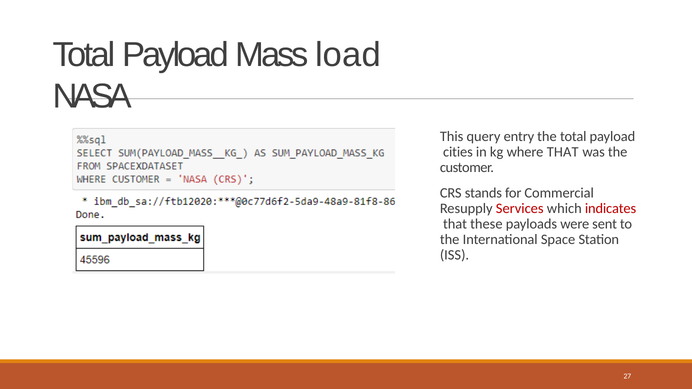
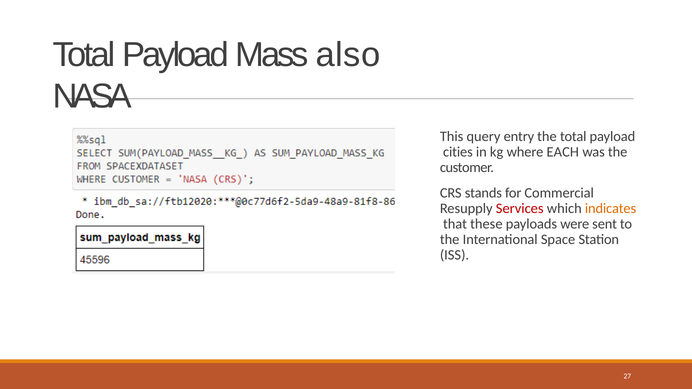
load: load -> also
where THAT: THAT -> EACH
indicates colour: red -> orange
